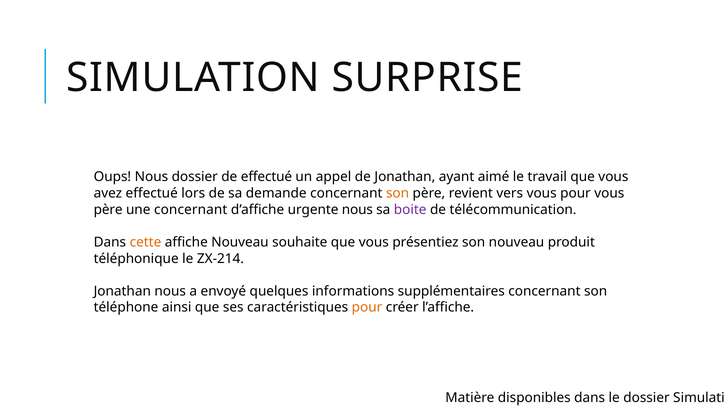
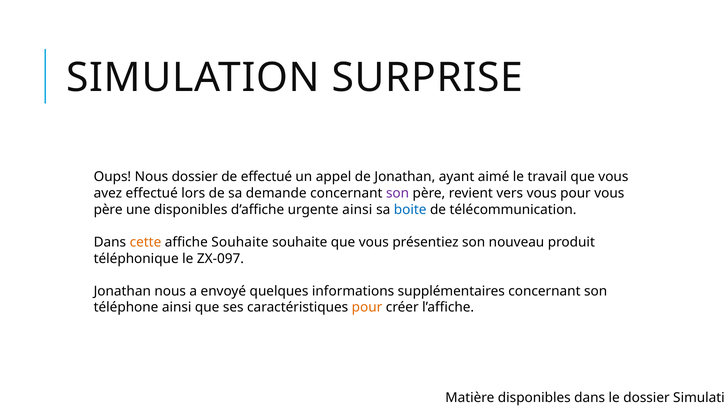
son at (398, 193) colour: orange -> purple
une concernant: concernant -> disponibles
urgente nous: nous -> ainsi
boite colour: purple -> blue
affiche Nouveau: Nouveau -> Souhaite
ZX-214: ZX-214 -> ZX-097
